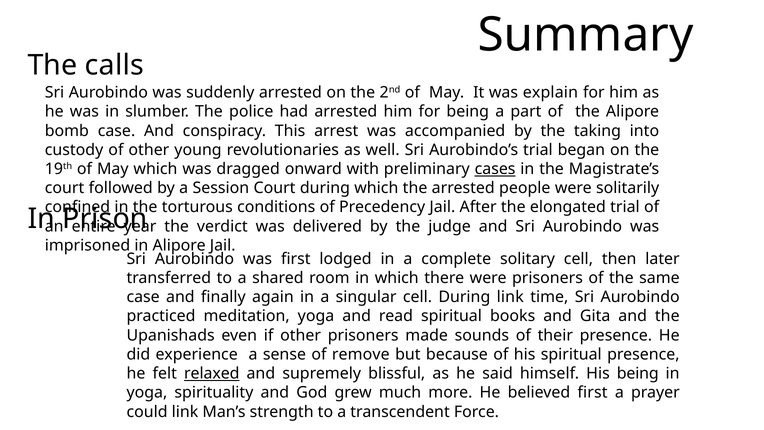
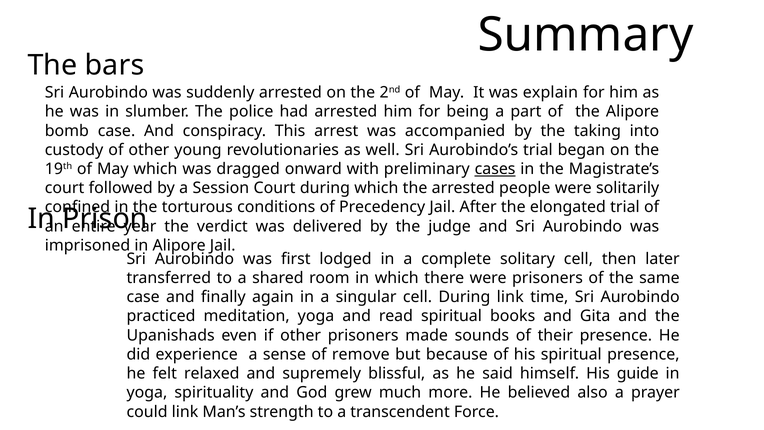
calls: calls -> bars
relaxed underline: present -> none
His being: being -> guide
believed first: first -> also
